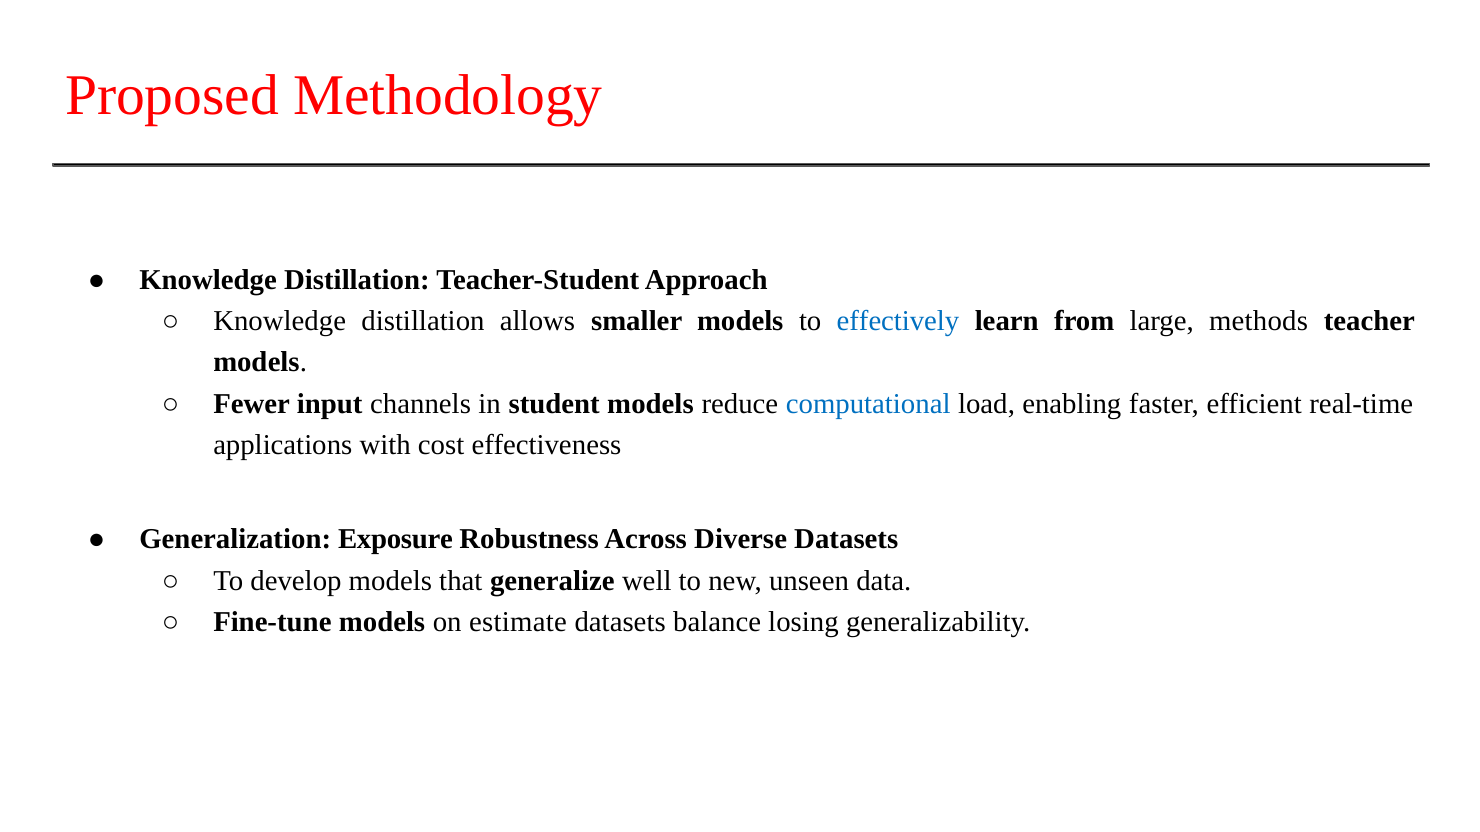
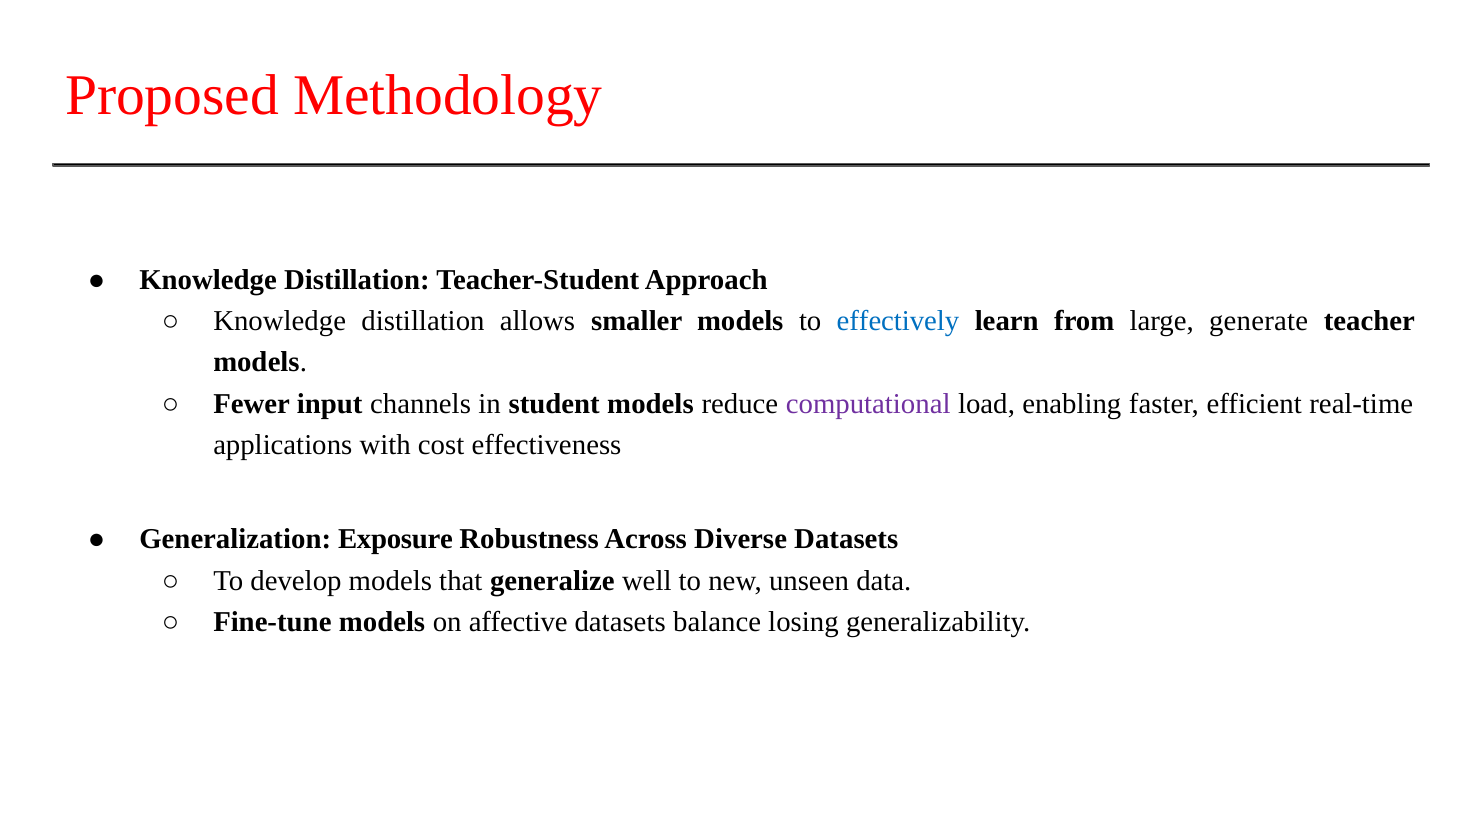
methods: methods -> generate
computational colour: blue -> purple
estimate: estimate -> affective
